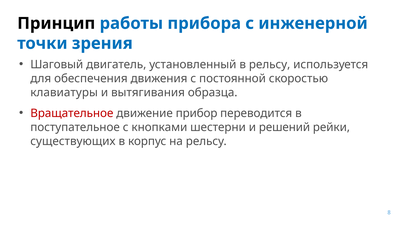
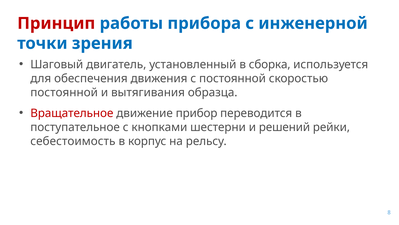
Принцип colour: black -> red
в рельсу: рельсу -> сборка
клавиатуры at (64, 92): клавиатуры -> постоянной
существующих: существующих -> себестоимость
